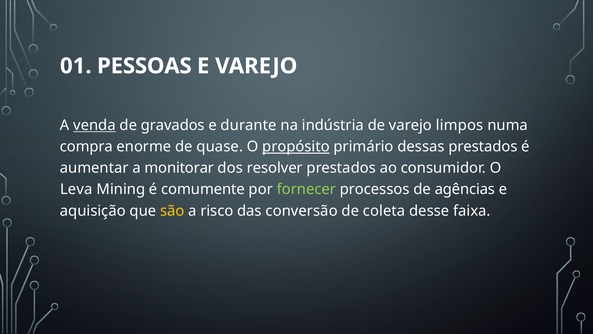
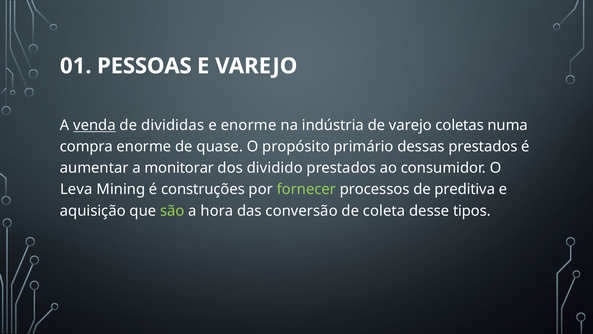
gravados: gravados -> divididas
e durante: durante -> enorme
limpos: limpos -> coletas
propósito underline: present -> none
resolver: resolver -> dividido
comumente: comumente -> construções
agências: agências -> preditiva
são colour: yellow -> light green
risco: risco -> hora
faixa: faixa -> tipos
